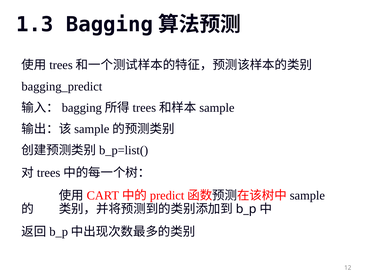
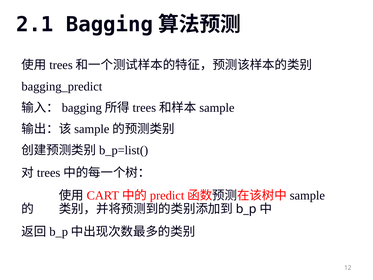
1.3: 1.3 -> 2.1
